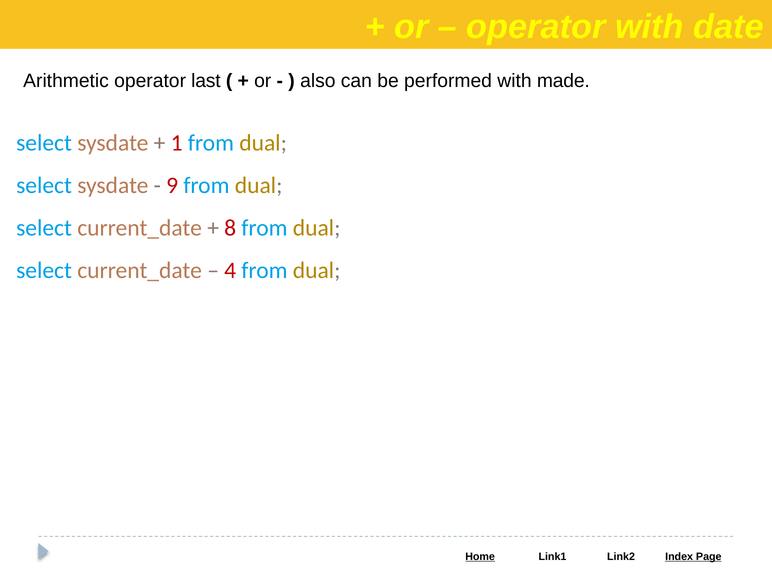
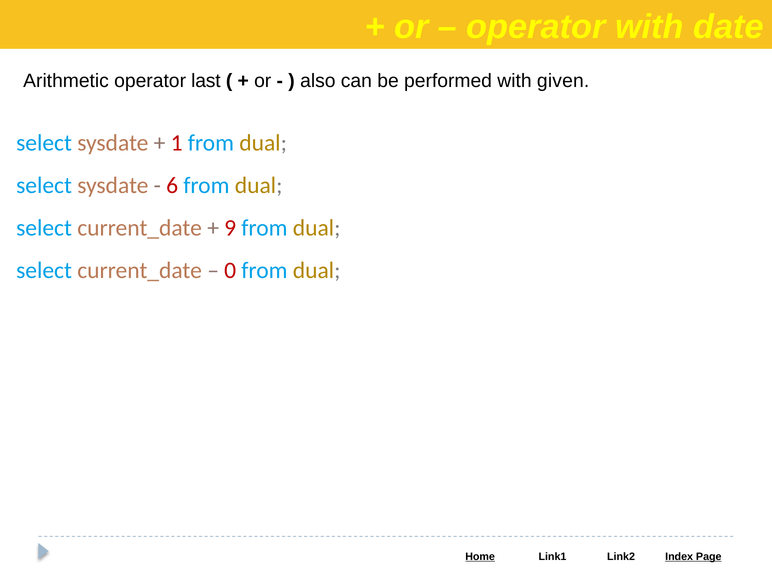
made: made -> given
9: 9 -> 6
8: 8 -> 9
4: 4 -> 0
